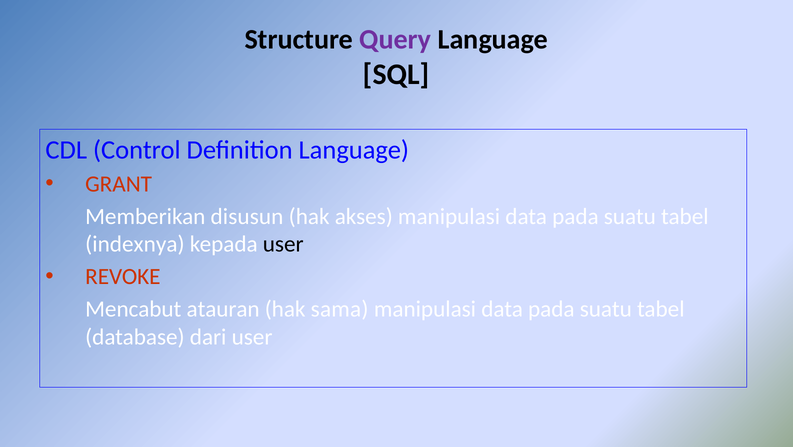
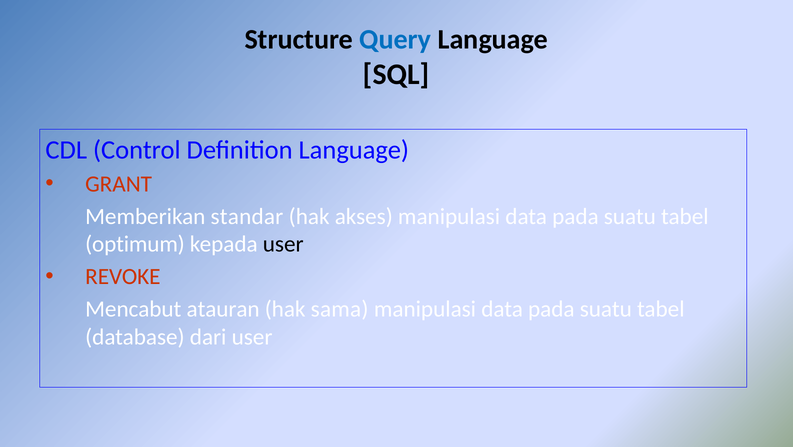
Query colour: purple -> blue
disusun: disusun -> standar
indexnya: indexnya -> optimum
